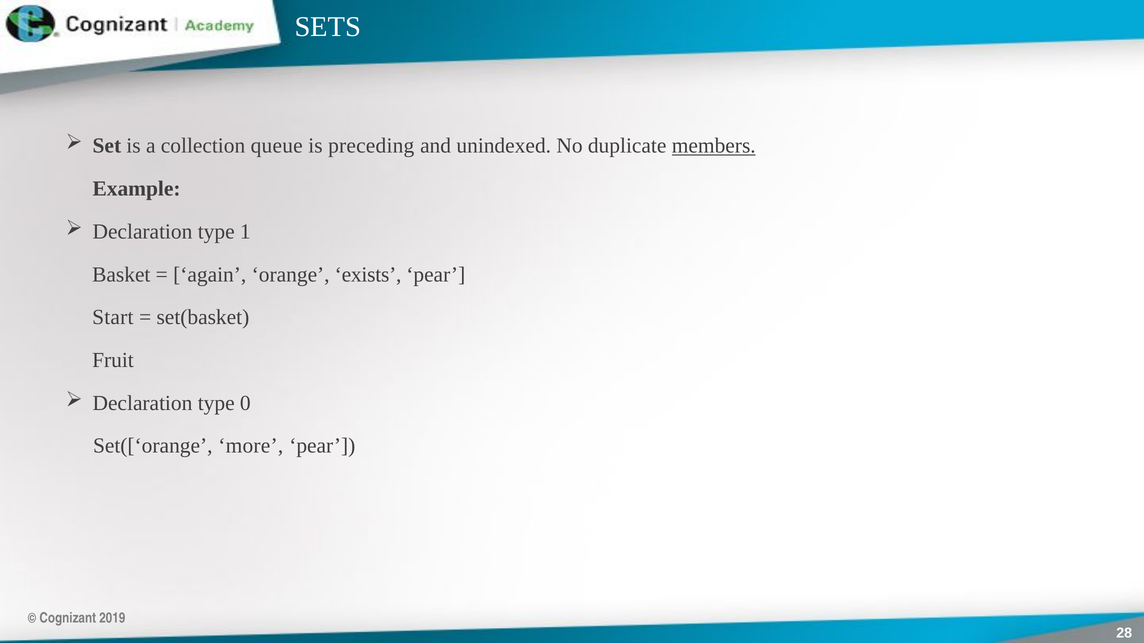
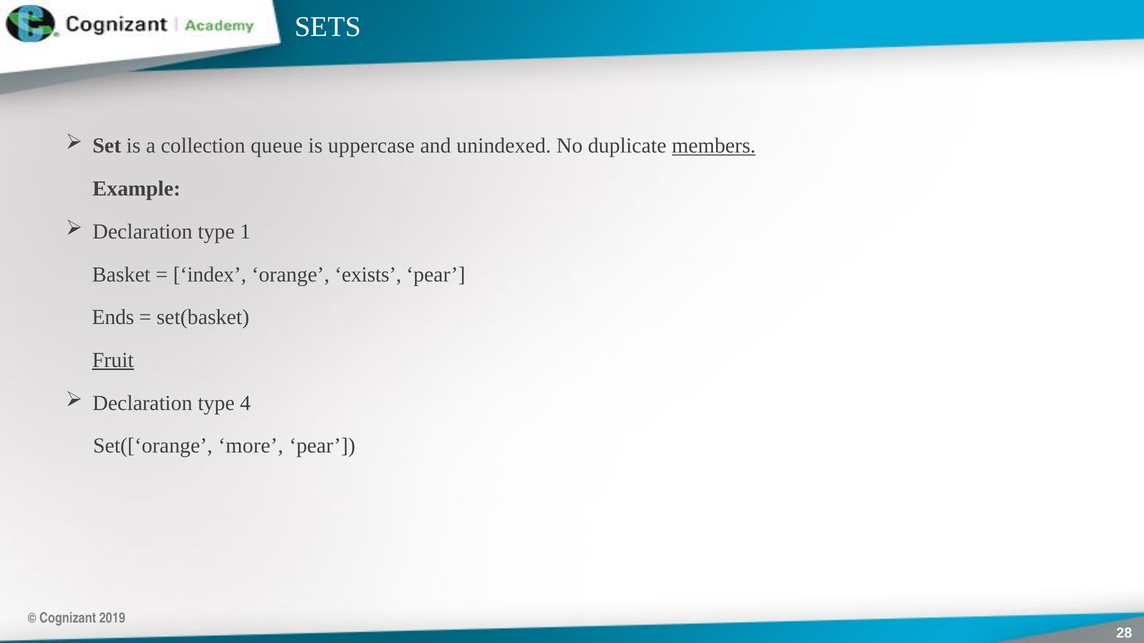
preceding: preceding -> uppercase
again: again -> index
Start: Start -> Ends
Fruit underline: none -> present
0: 0 -> 4
